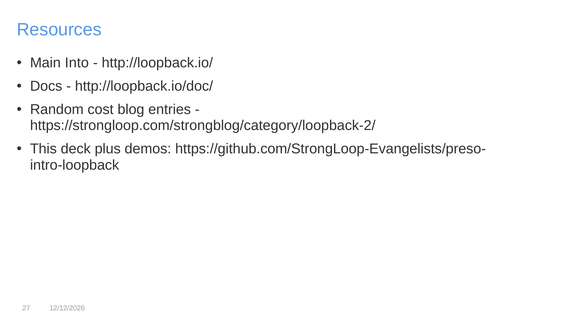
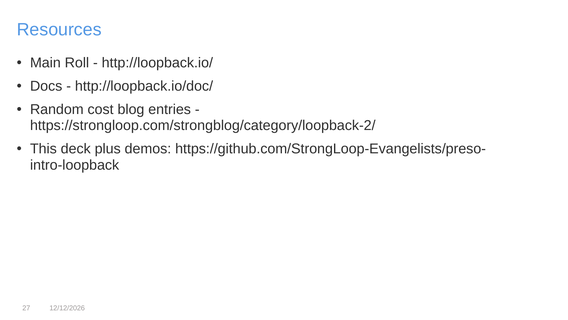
Into: Into -> Roll
